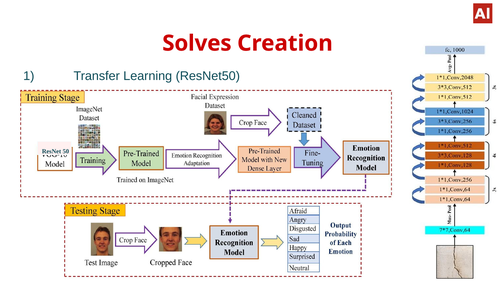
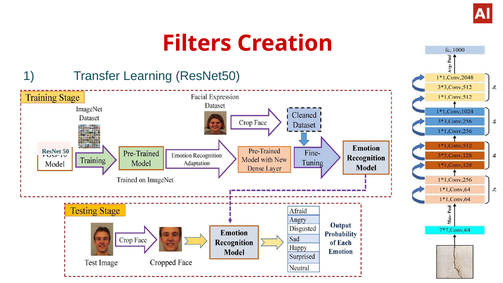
Solves: Solves -> Filters
